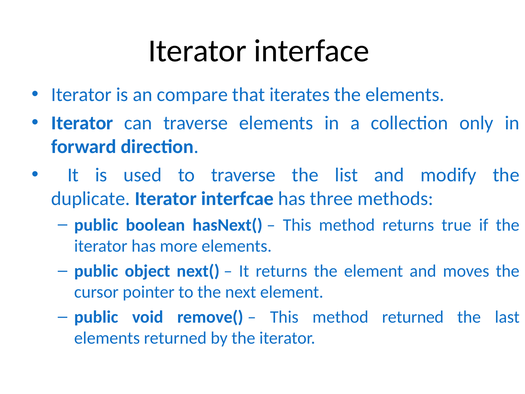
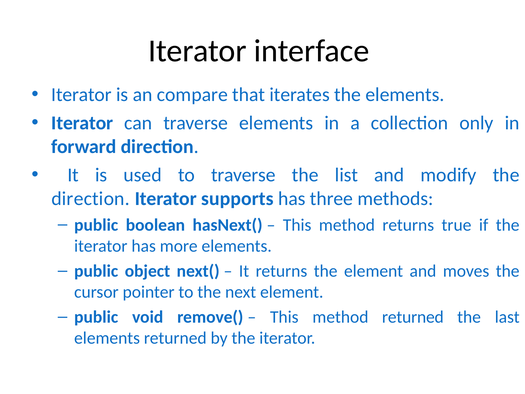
duplicate at (91, 198): duplicate -> direction
interfcae: interfcae -> supports
